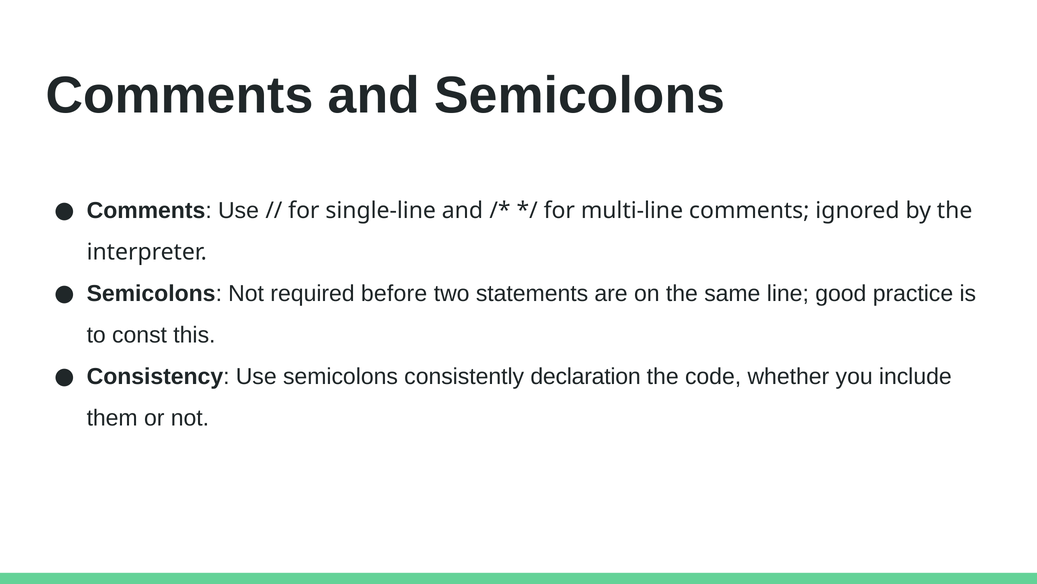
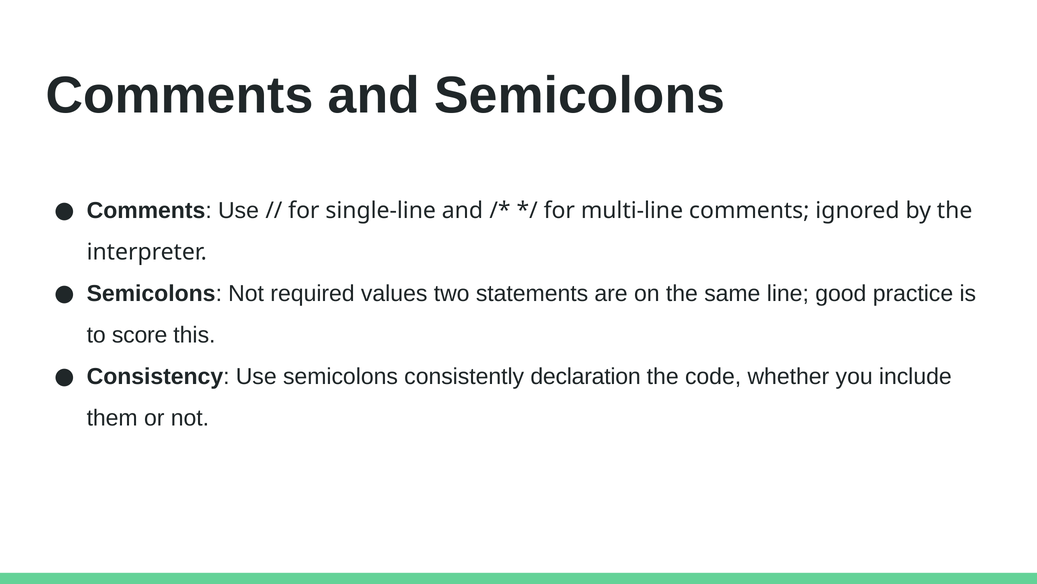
before: before -> values
const: const -> score
